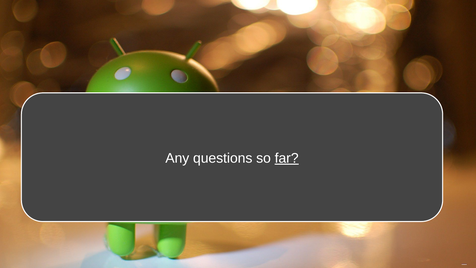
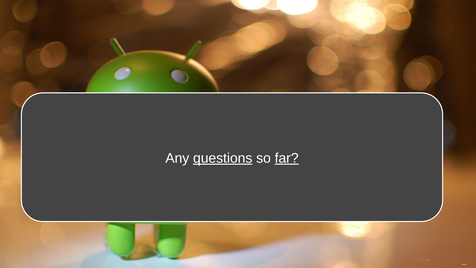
questions underline: none -> present
